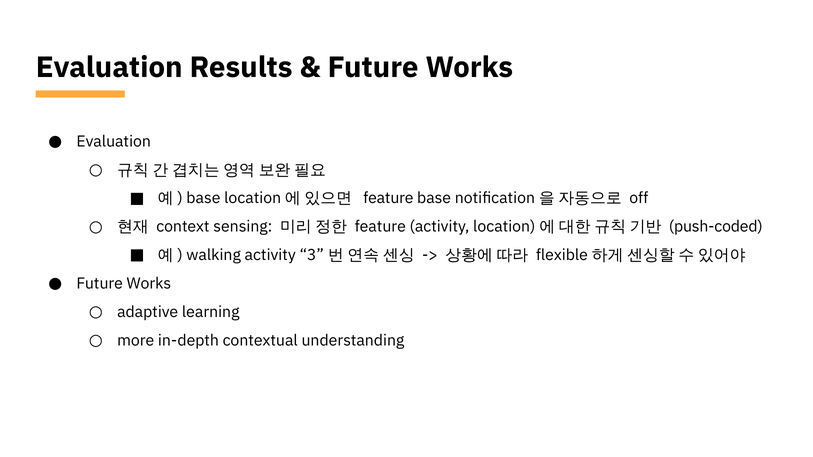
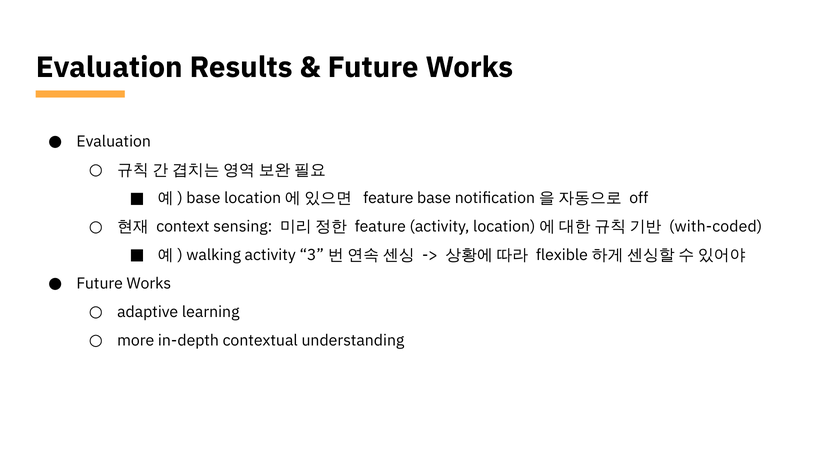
push-coded: push-coded -> with-coded
